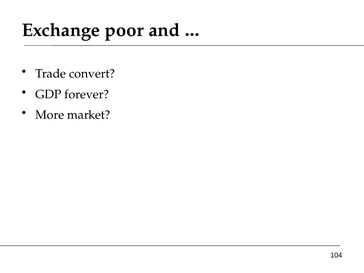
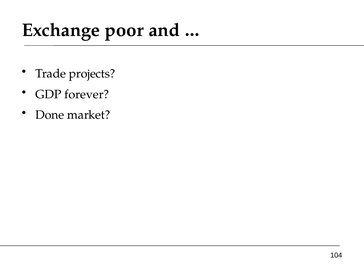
convert: convert -> projects
More: More -> Done
